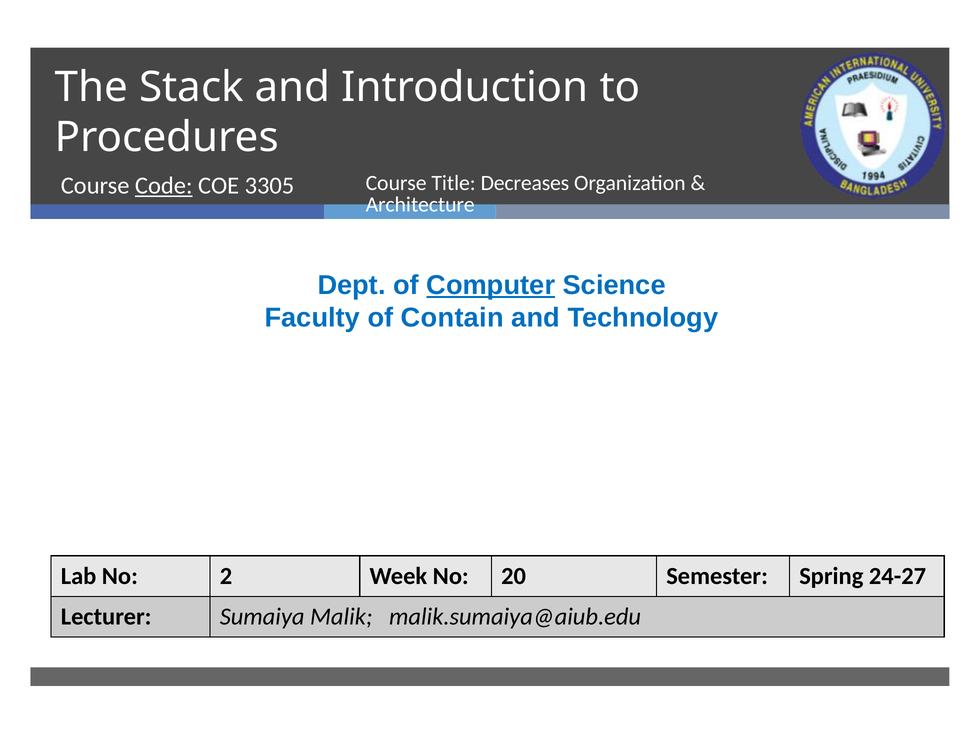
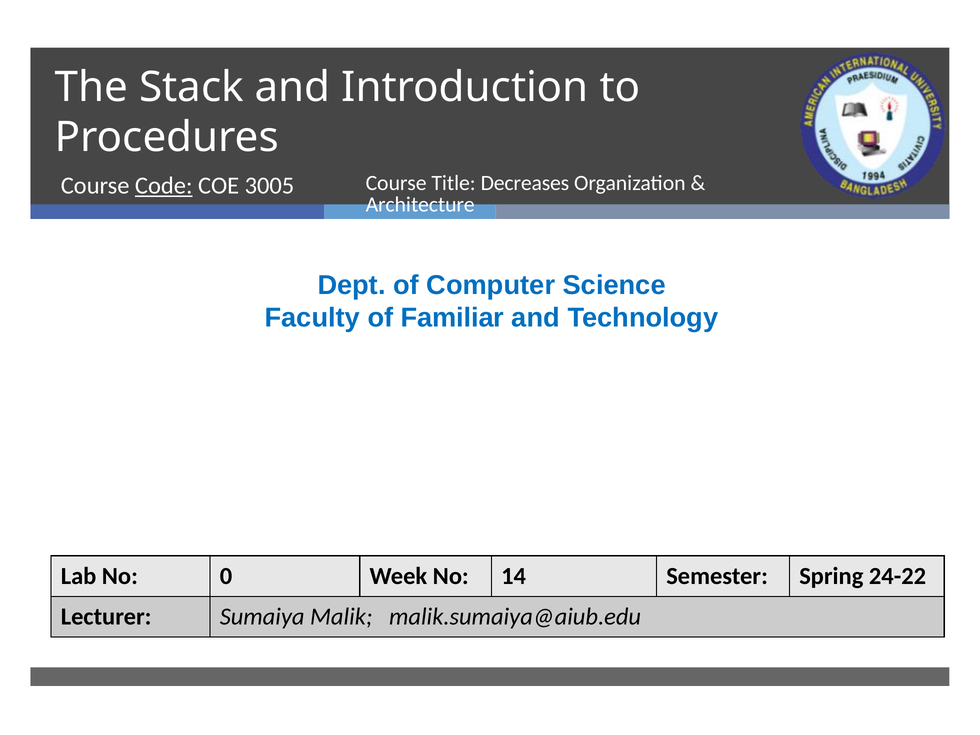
3305: 3305 -> 3005
Computer underline: present -> none
Contain: Contain -> Familiar
2: 2 -> 0
20: 20 -> 14
24-27: 24-27 -> 24-22
